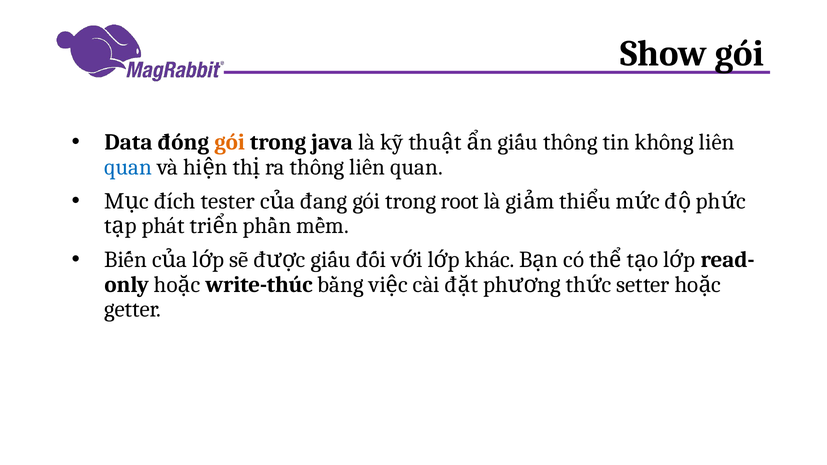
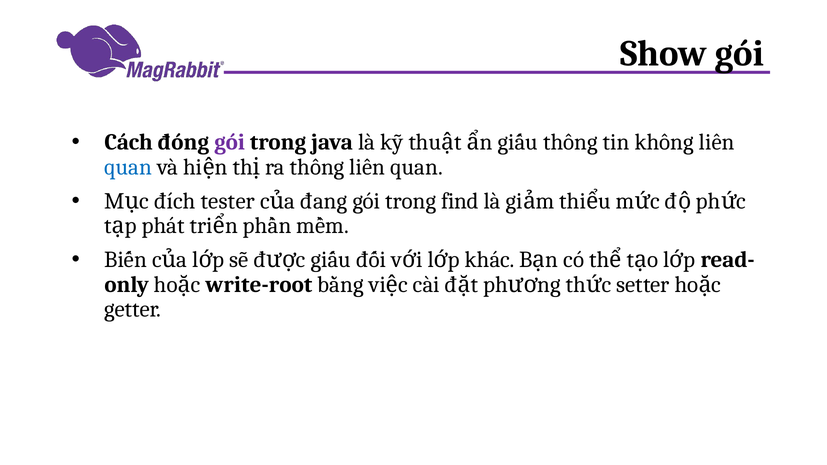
Data: Data -> Cách
gói at (230, 142) colour: orange -> purple
root: root -> find
write-thúc: write-thúc -> write-root
